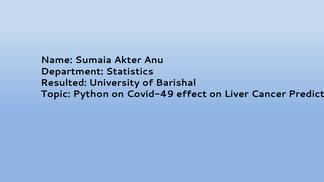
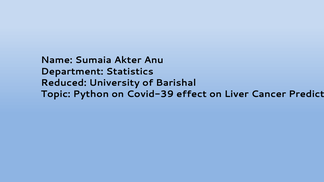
Resulted: Resulted -> Reduced
Covid-49: Covid-49 -> Covid-39
